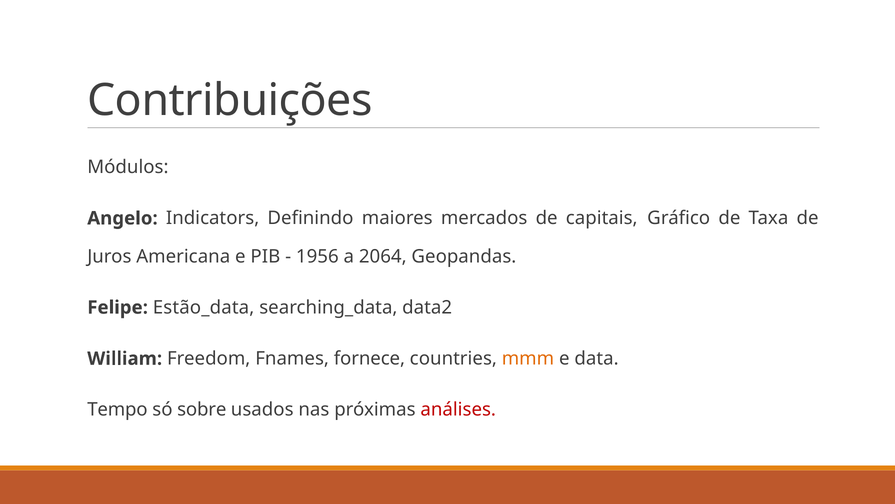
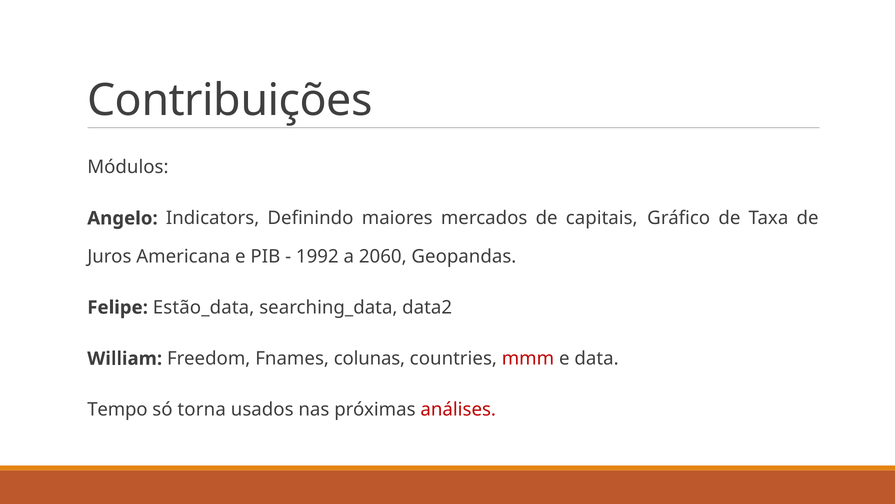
1956: 1956 -> 1992
2064: 2064 -> 2060
fornece: fornece -> colunas
mmm colour: orange -> red
sobre: sobre -> torna
